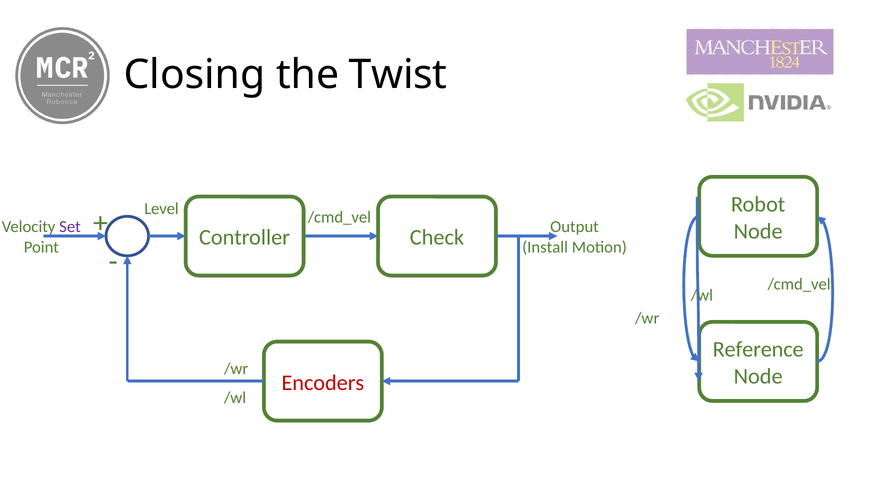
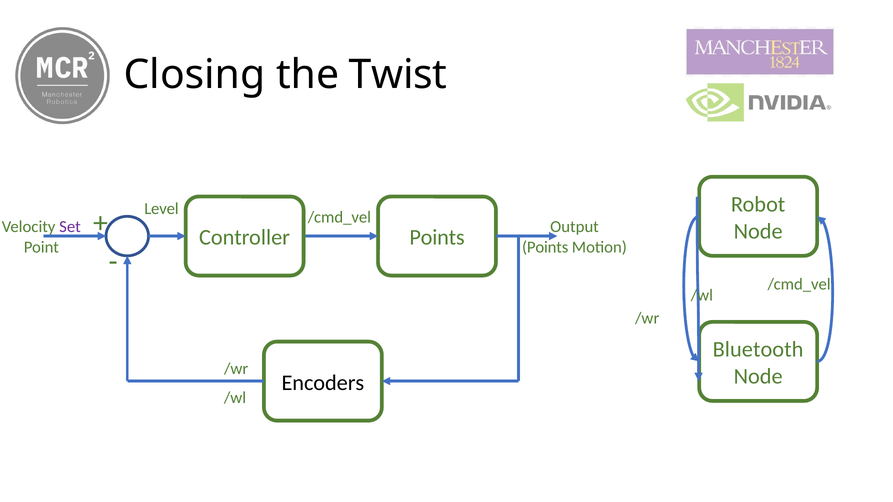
Check at (437, 238): Check -> Points
Install at (545, 247): Install -> Points
Reference: Reference -> Bluetooth
Encoders colour: red -> black
